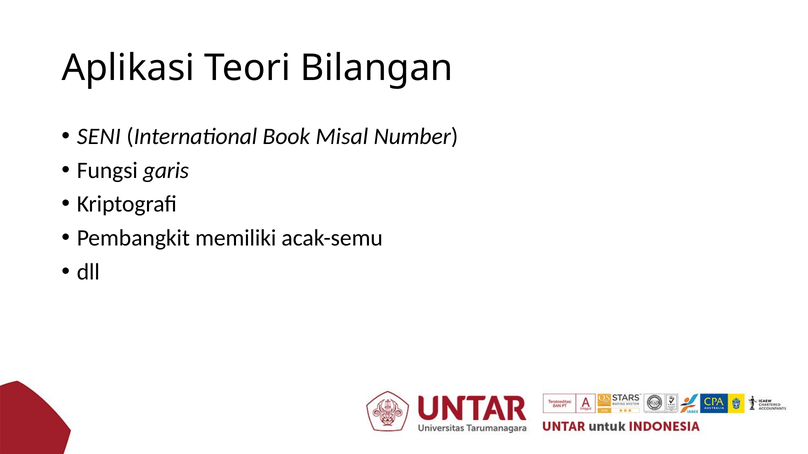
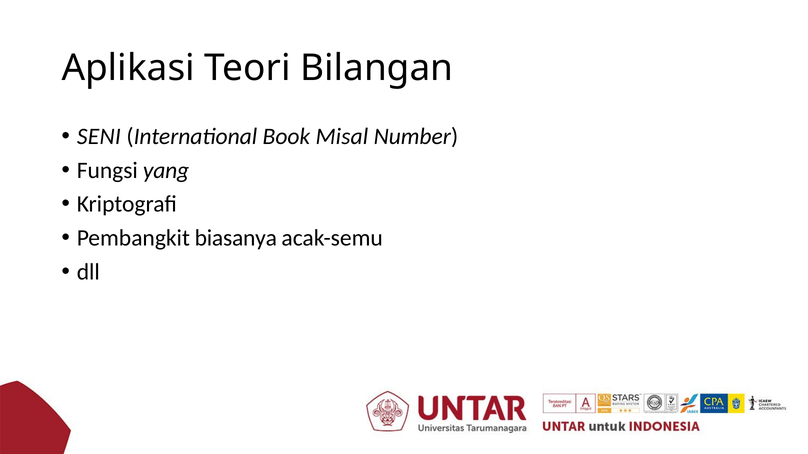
garis: garis -> yang
memiliki: memiliki -> biasanya
